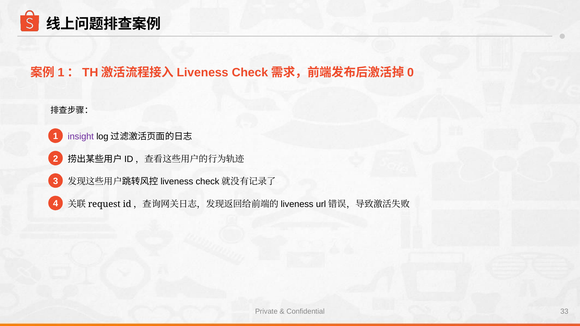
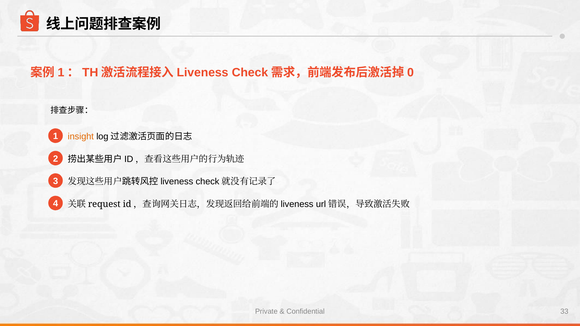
insight colour: purple -> orange
